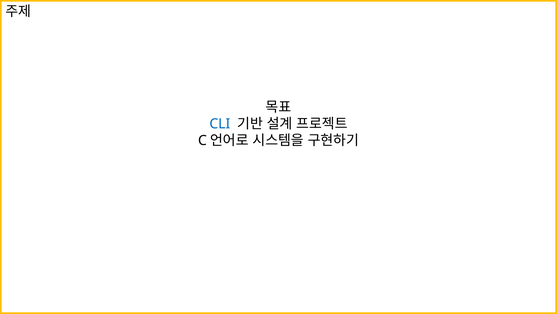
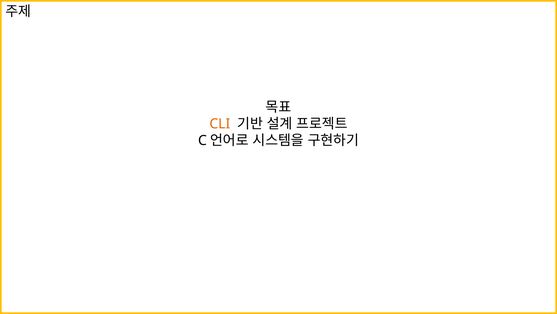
CLI colour: blue -> orange
